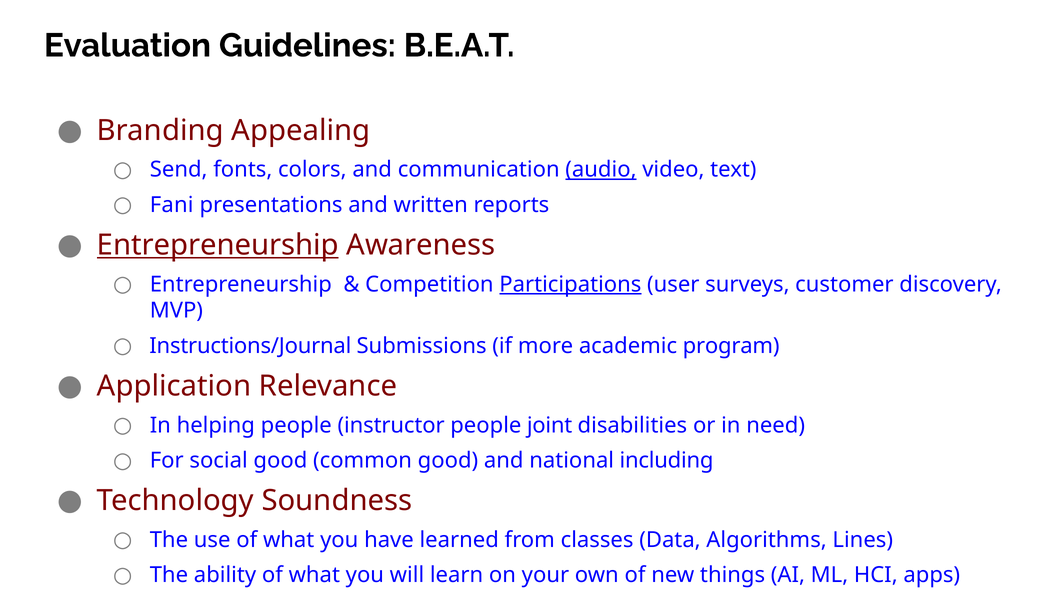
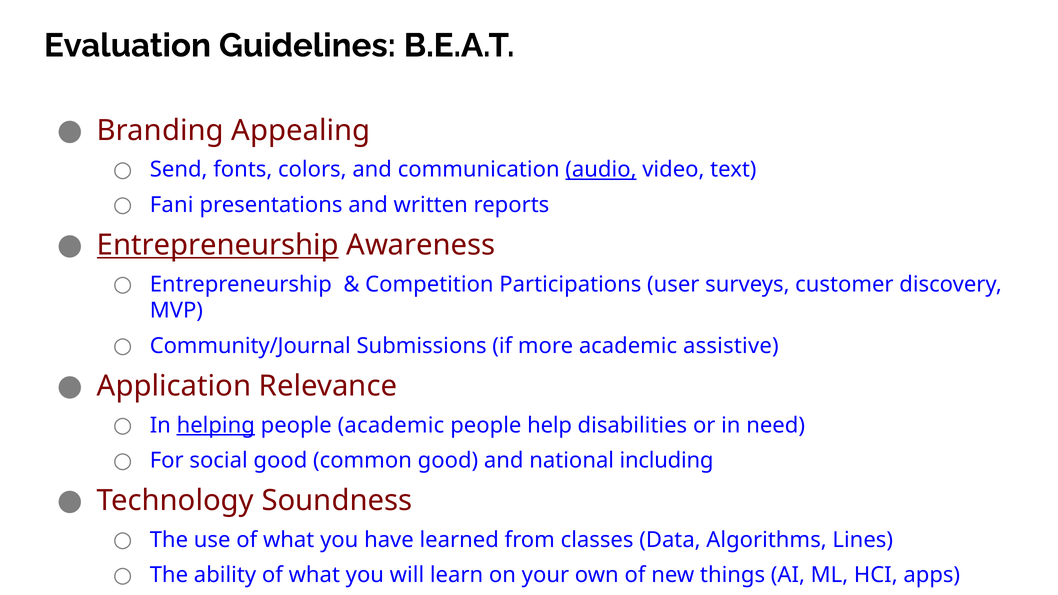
Participations underline: present -> none
Instructions/Journal: Instructions/Journal -> Community/Journal
program: program -> assistive
helping underline: none -> present
people instructor: instructor -> academic
joint: joint -> help
